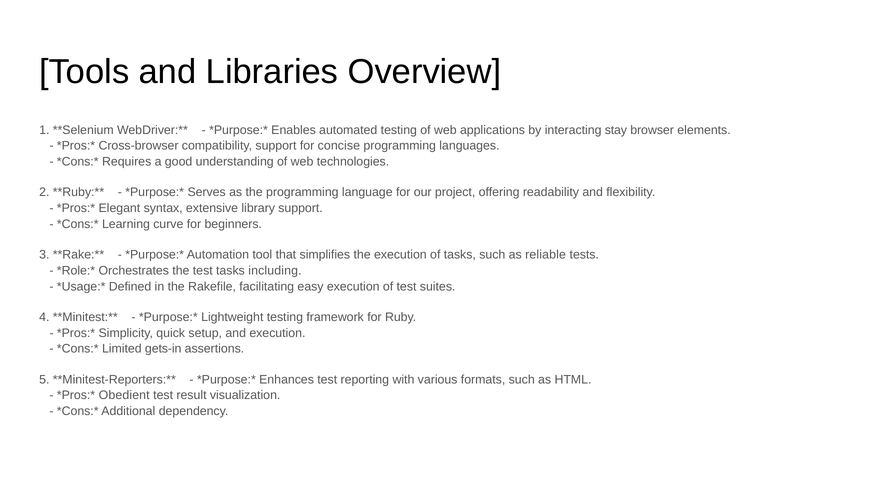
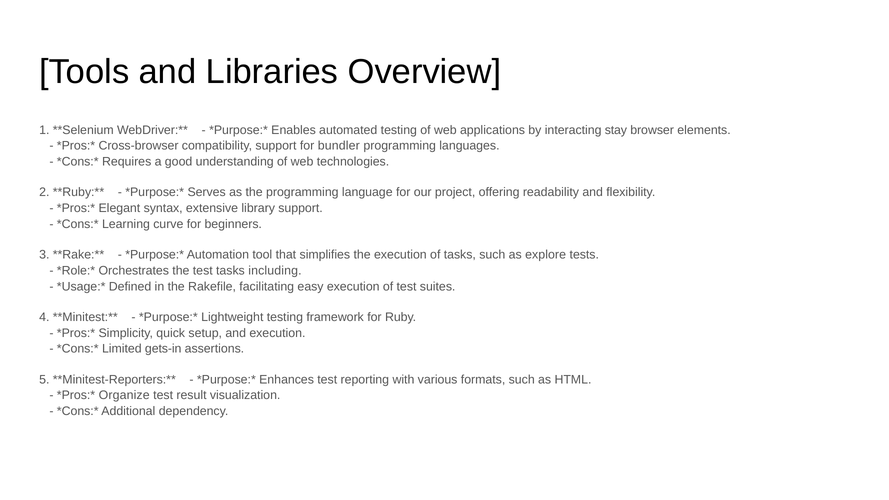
concise: concise -> bundler
reliable: reliable -> explore
Obedient: Obedient -> Organize
